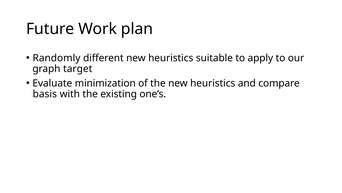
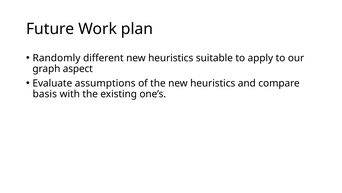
target: target -> aspect
minimization: minimization -> assumptions
